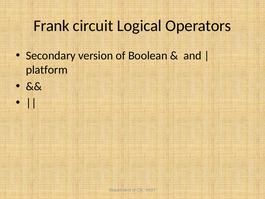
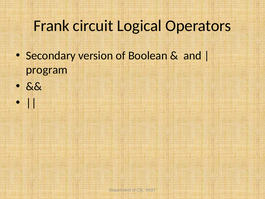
platform: platform -> program
